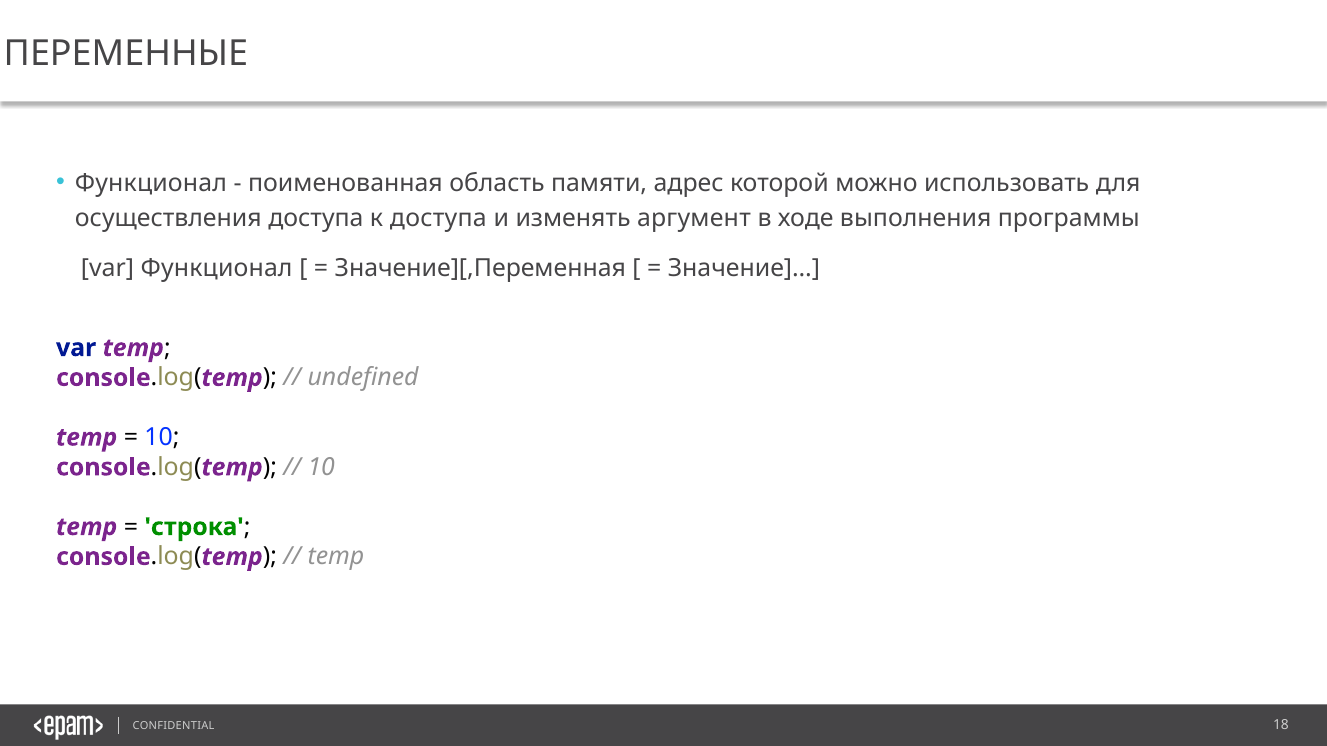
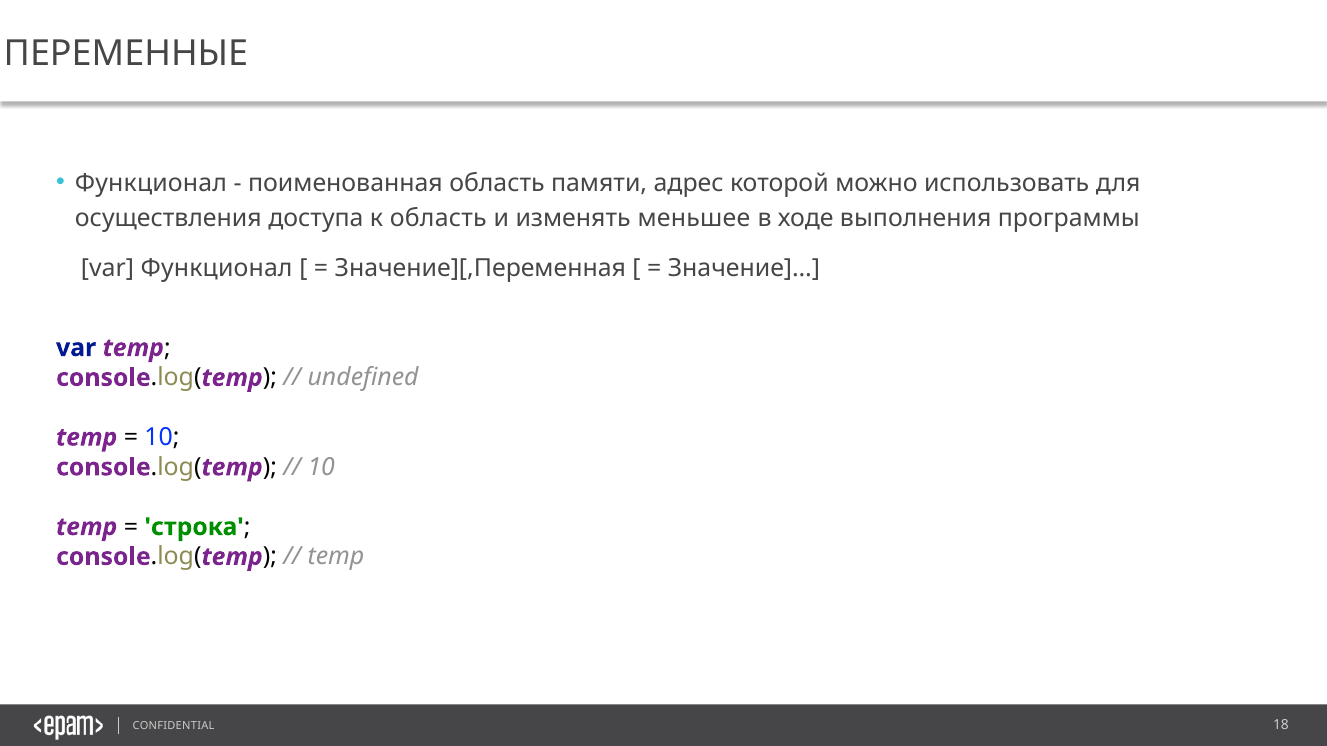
к доступа: доступа -> область
аргумент: аргумент -> меньшее
